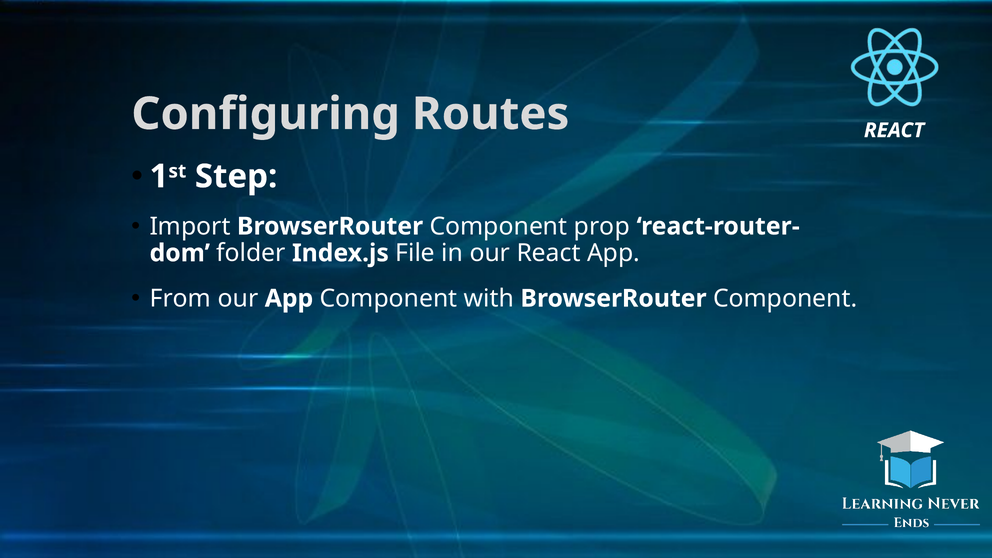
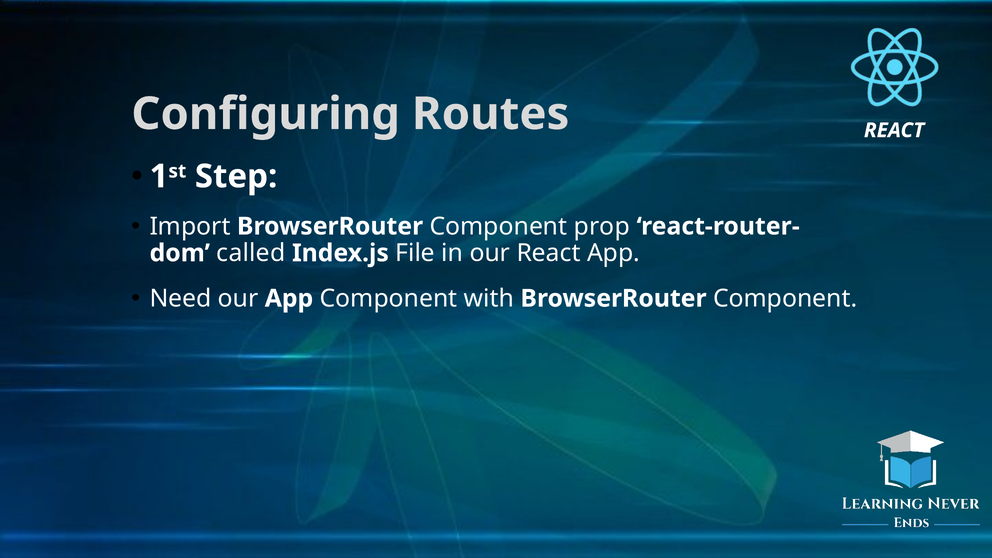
folder: folder -> called
From: From -> Need
